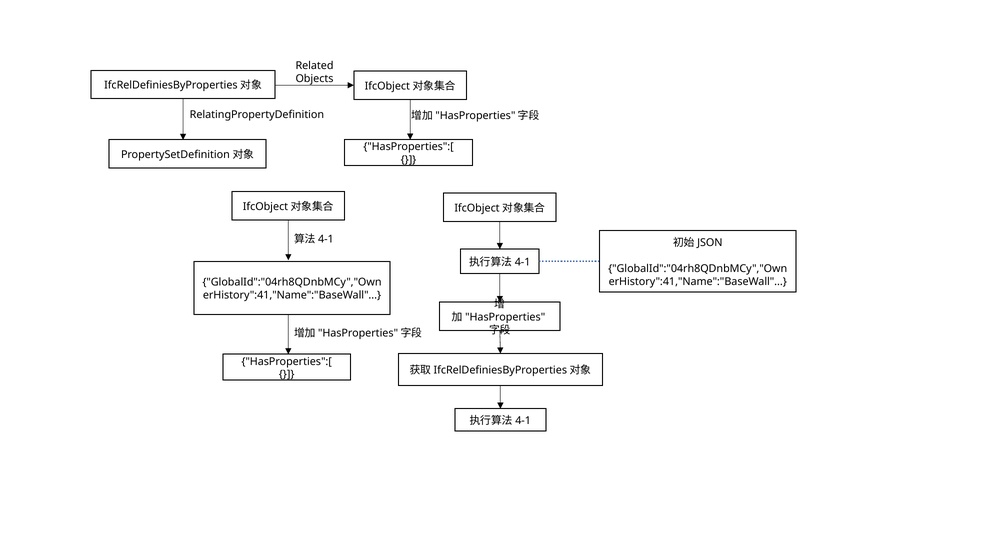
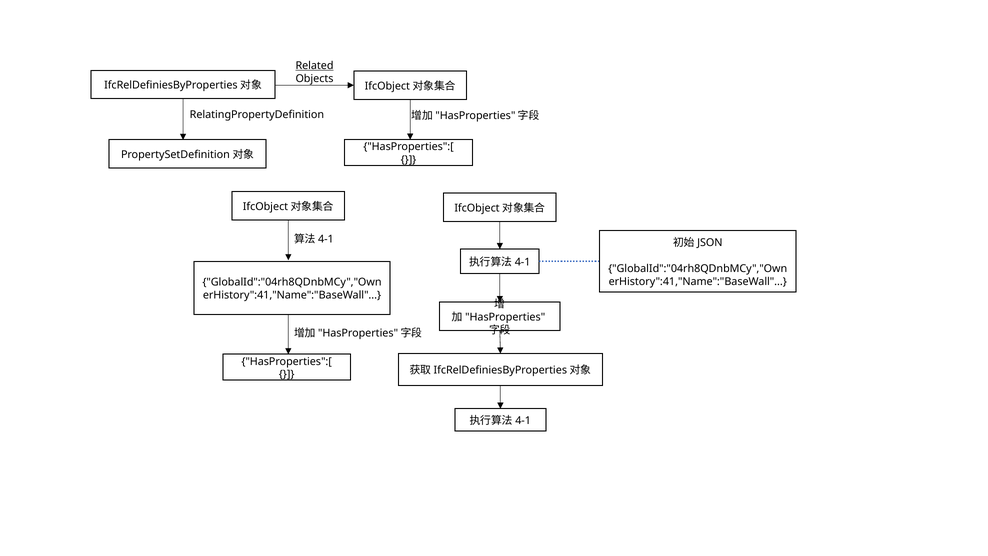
Related underline: none -> present
